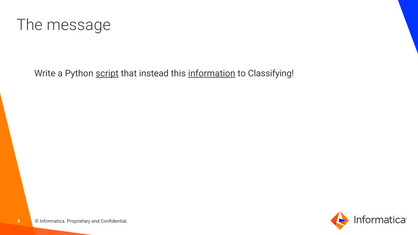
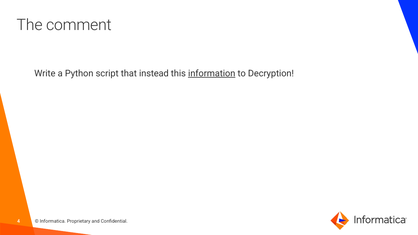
message: message -> comment
script underline: present -> none
Classifying: Classifying -> Decryption
